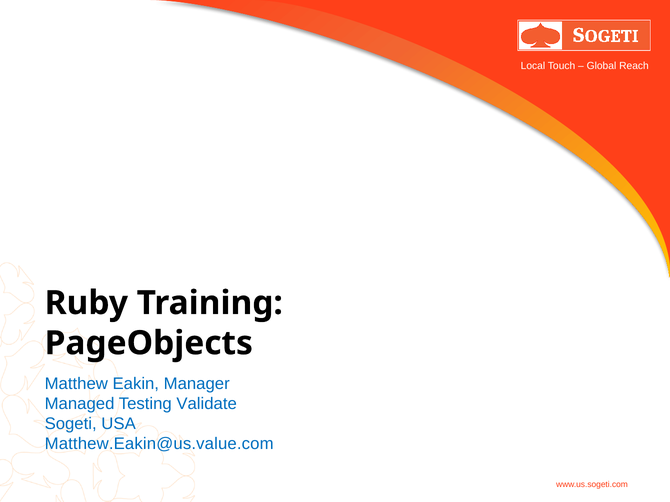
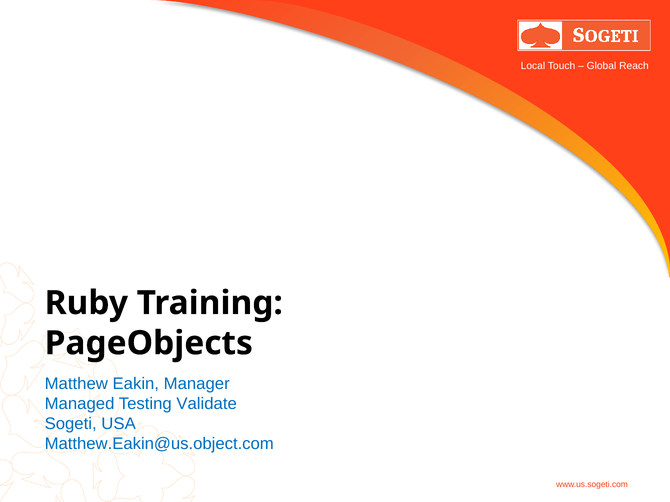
Matthew.Eakin@us.value.com: Matthew.Eakin@us.value.com -> Matthew.Eakin@us.object.com
